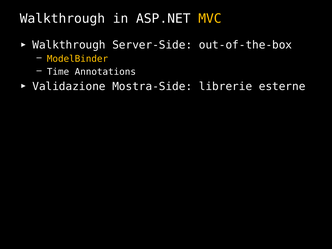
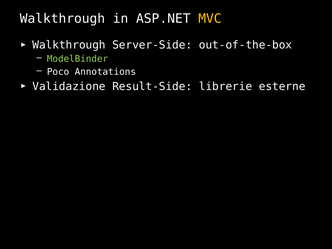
ModelBinder colour: yellow -> light green
Time: Time -> Poco
Mostra-Side: Mostra-Side -> Result-Side
